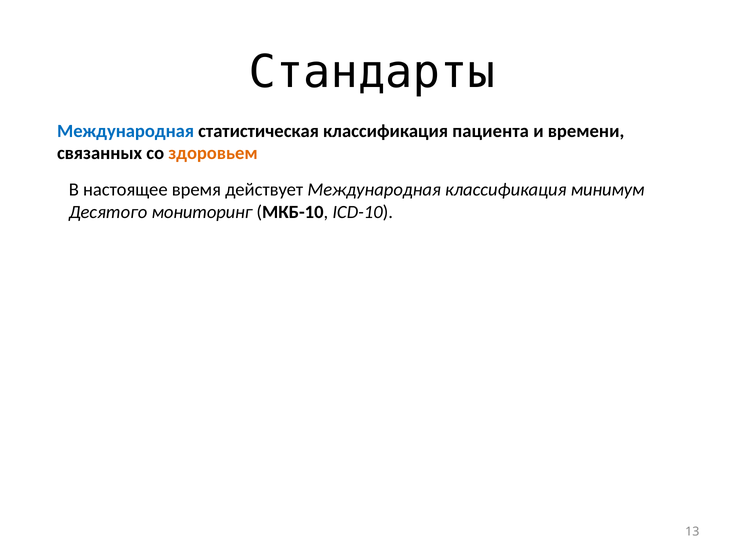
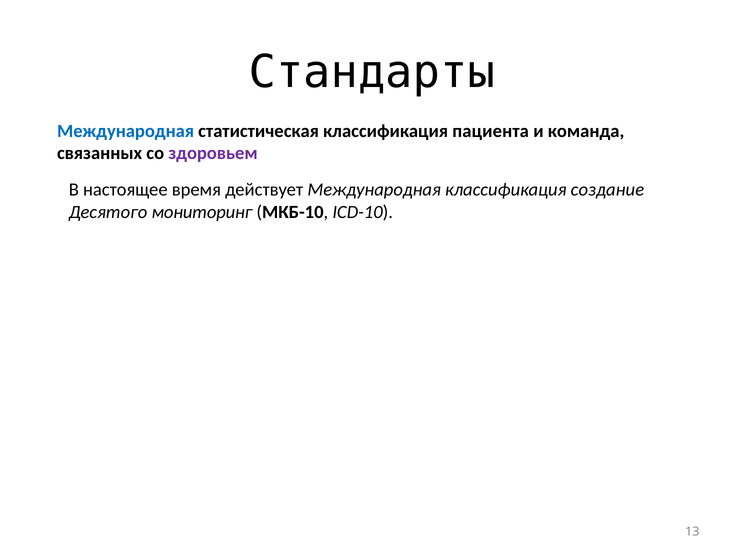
времени: времени -> команда
здоровьем colour: orange -> purple
минимум: минимум -> создание
